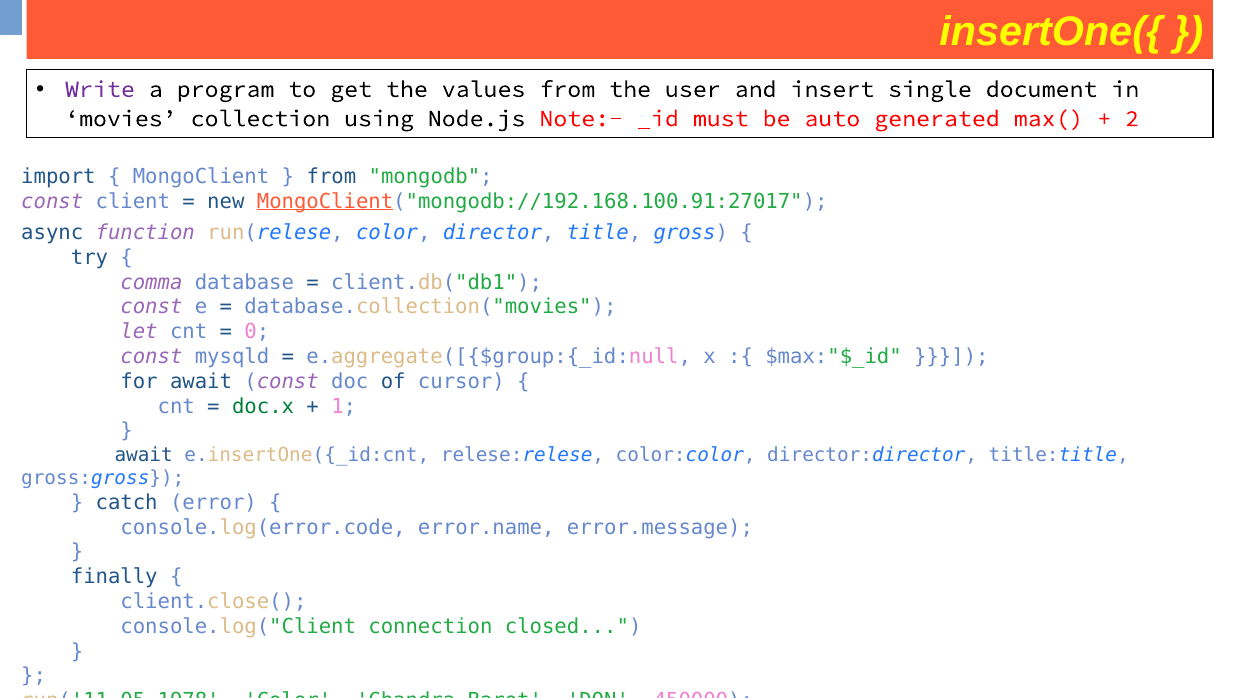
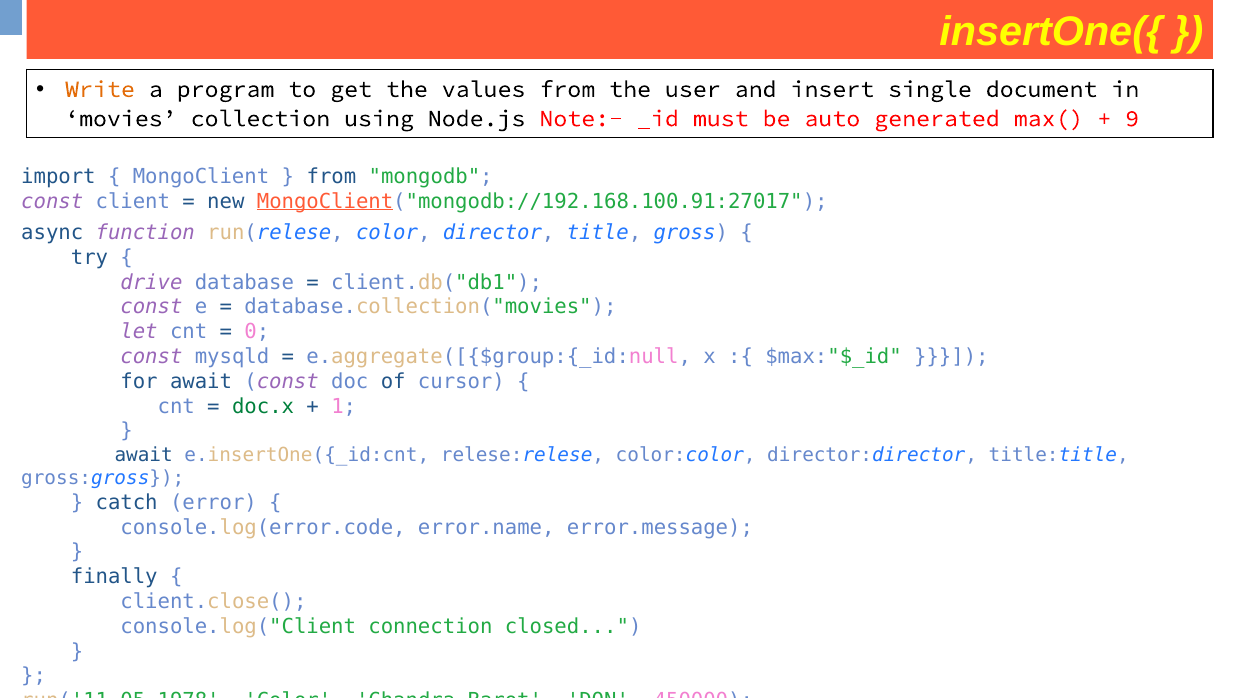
Write colour: purple -> orange
2: 2 -> 9
comma: comma -> drive
